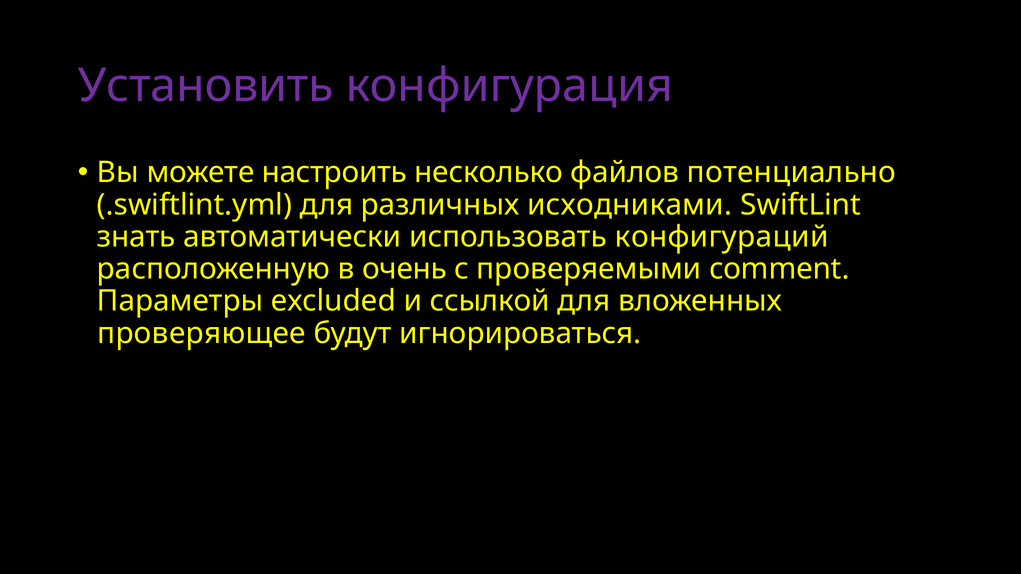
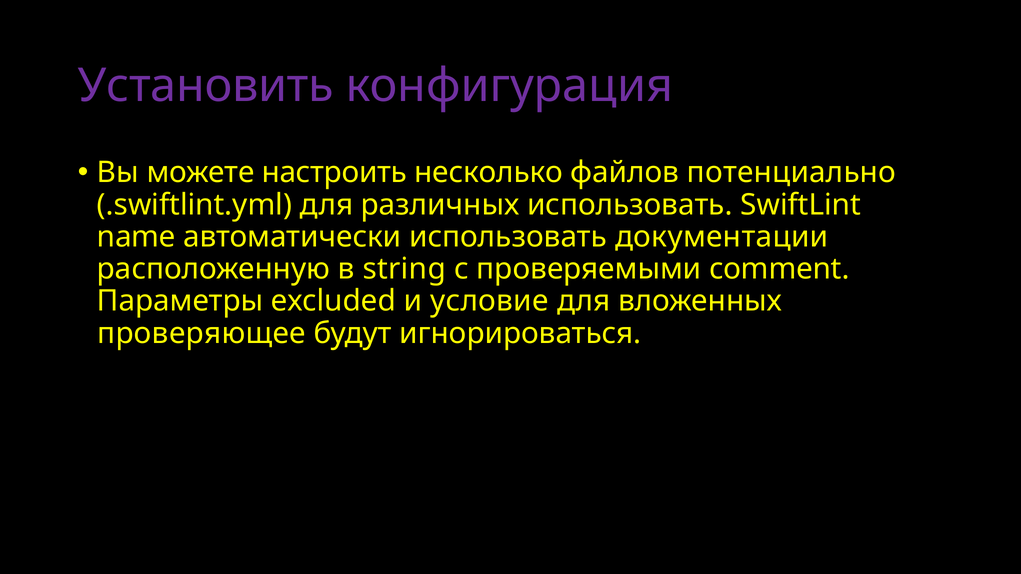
различных исходниками: исходниками -> использовать
знать: знать -> name
конфигураций: конфигураций -> документации
очень: очень -> string
ссылкой: ссылкой -> условие
